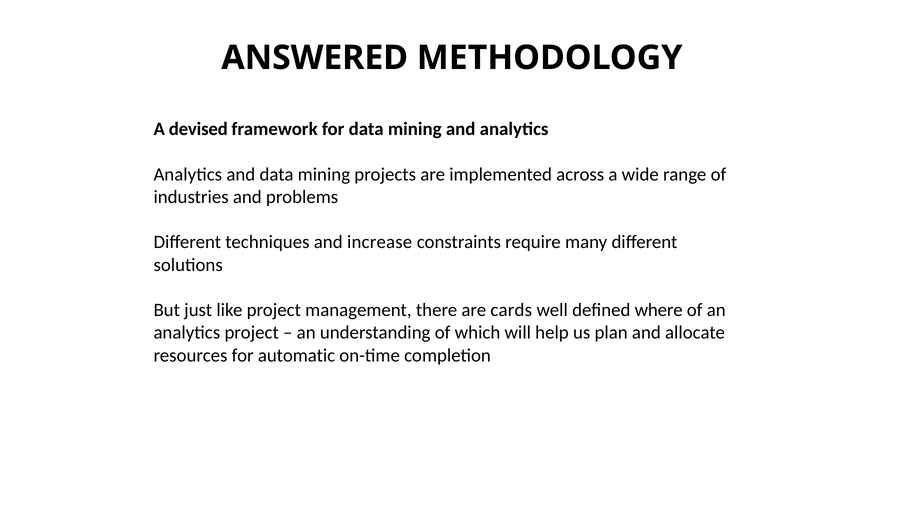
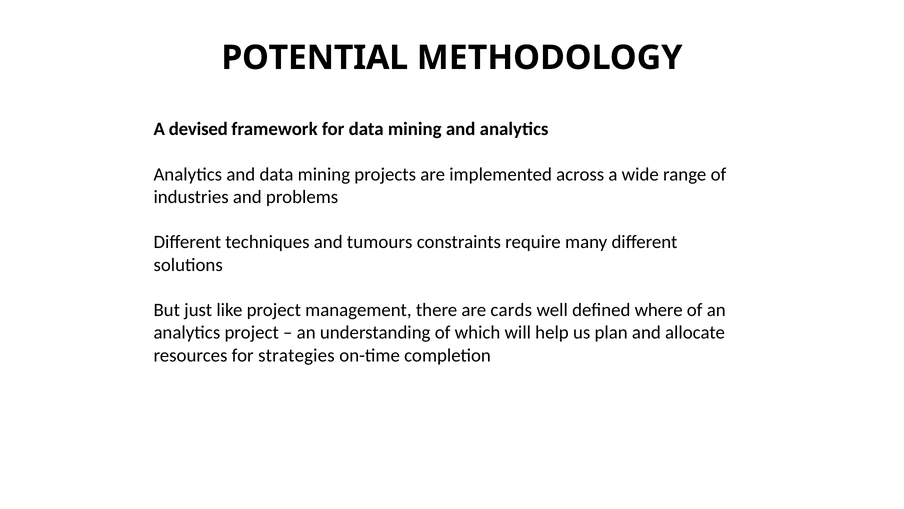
ANSWERED: ANSWERED -> POTENTIAL
increase: increase -> tumours
automatic: automatic -> strategies
